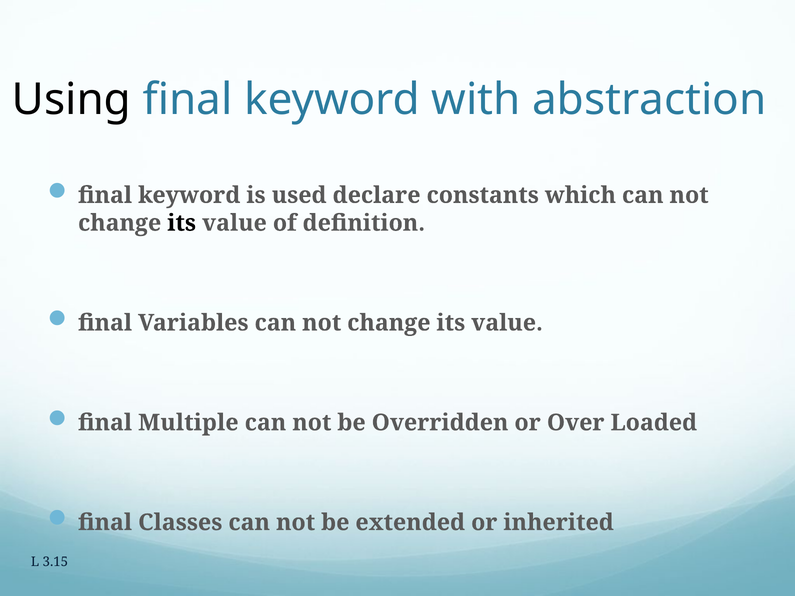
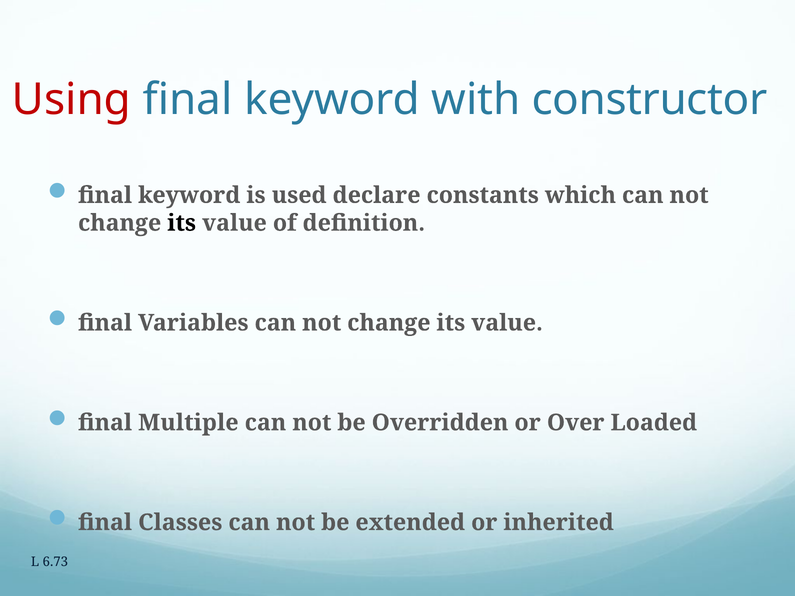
Using colour: black -> red
abstraction: abstraction -> constructor
3.15: 3.15 -> 6.73
